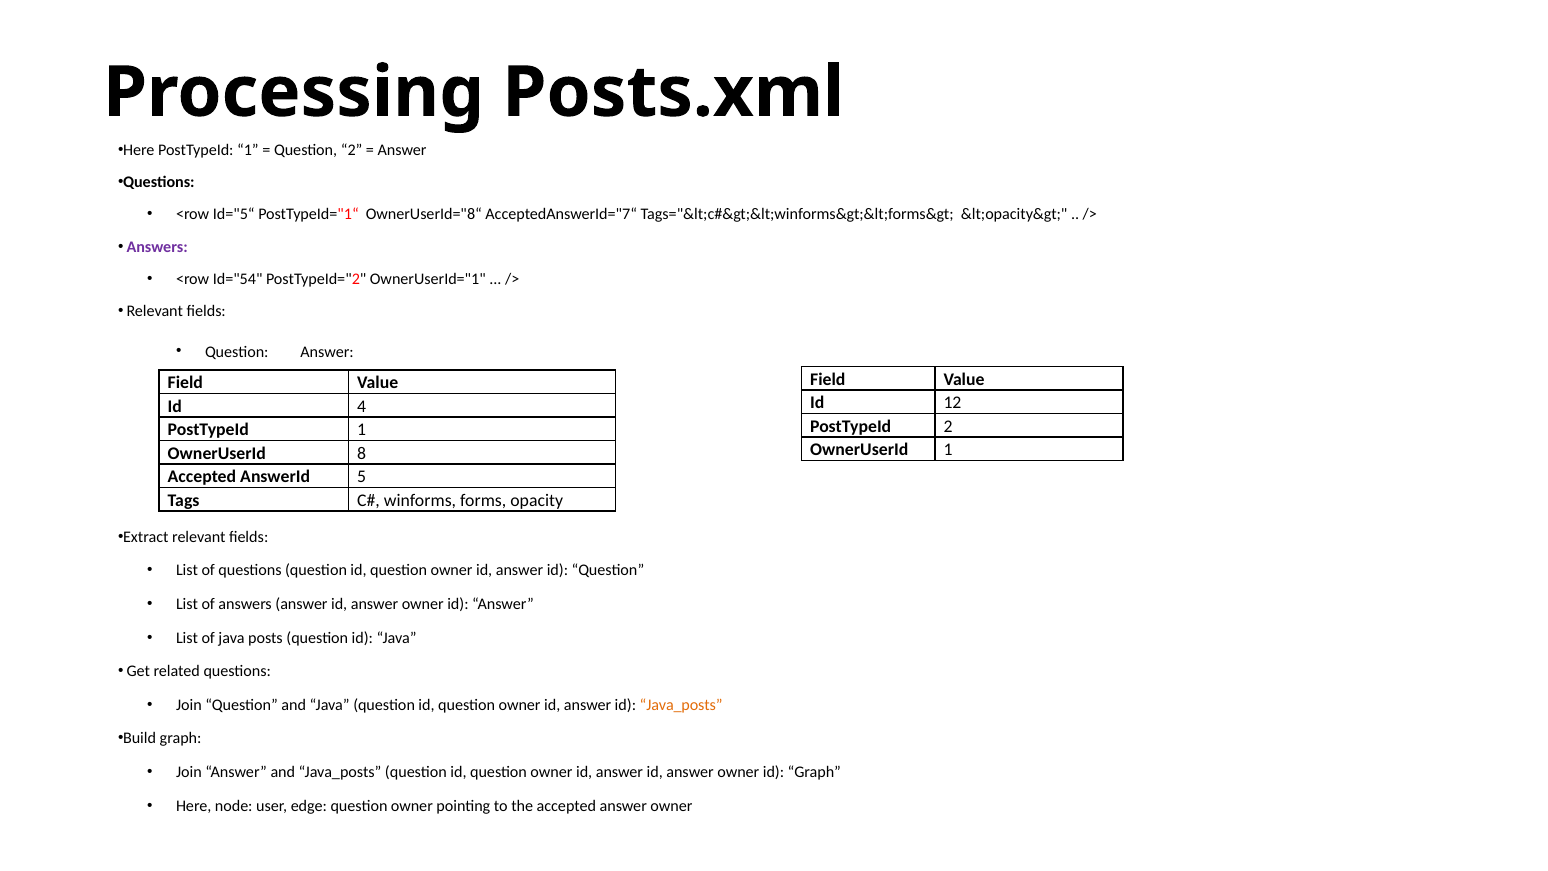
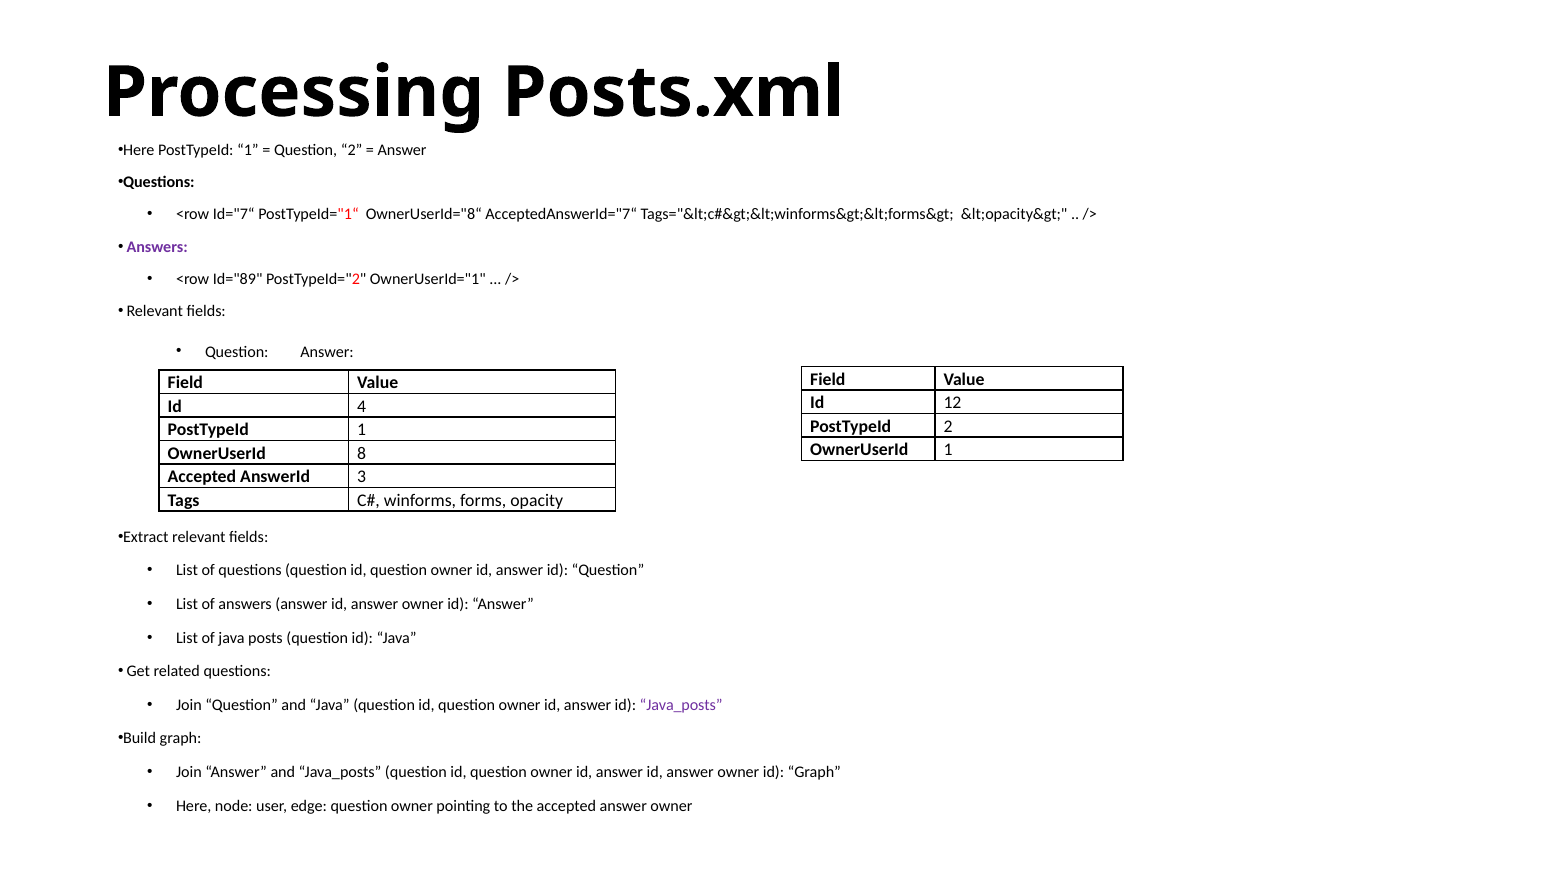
Id="5“: Id="5“ -> Id="7“
Id="54: Id="54 -> Id="89
5: 5 -> 3
Java_posts at (681, 705) colour: orange -> purple
